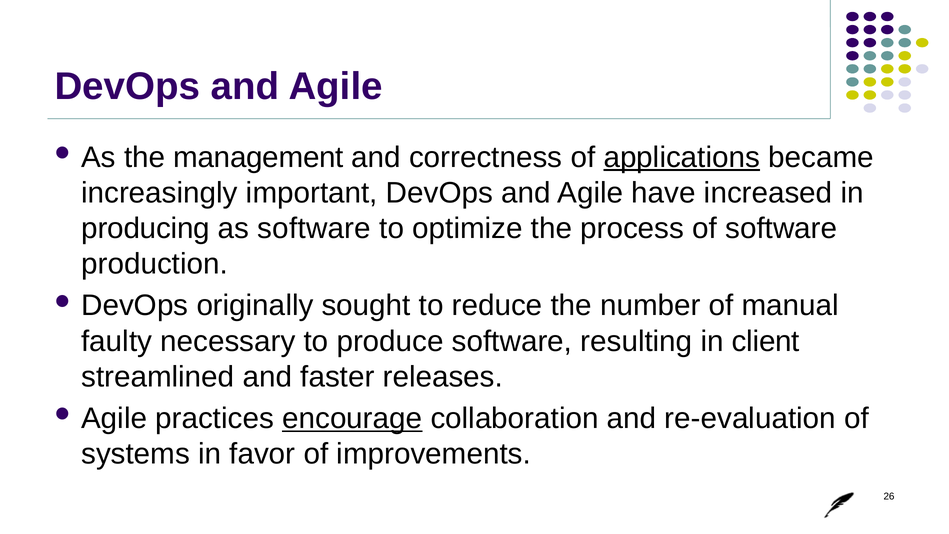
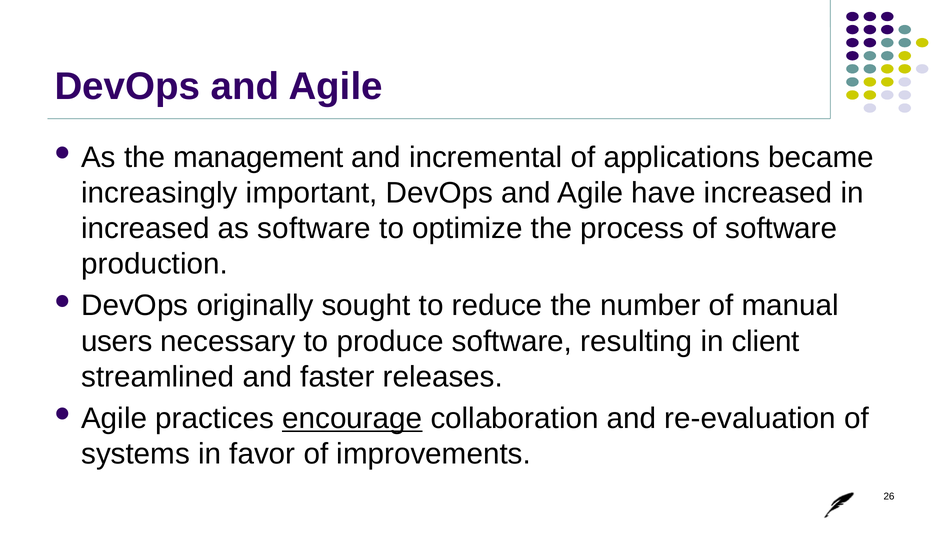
correctness: correctness -> incremental
applications underline: present -> none
producing at (146, 228): producing -> increased
faulty: faulty -> users
